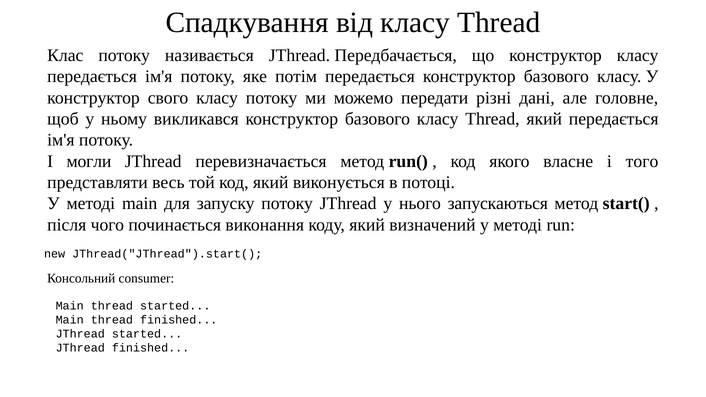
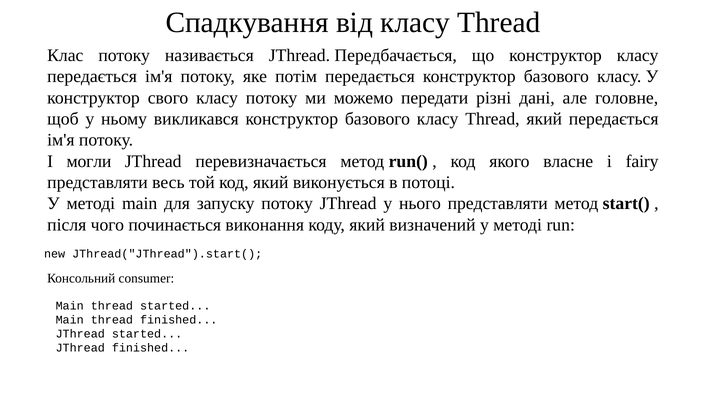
того: того -> fairу
нього запускаються: запускаються -> представляти
